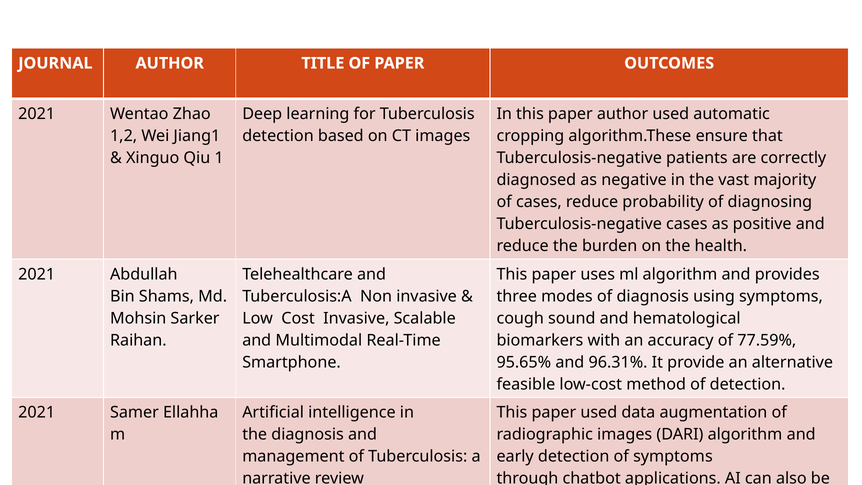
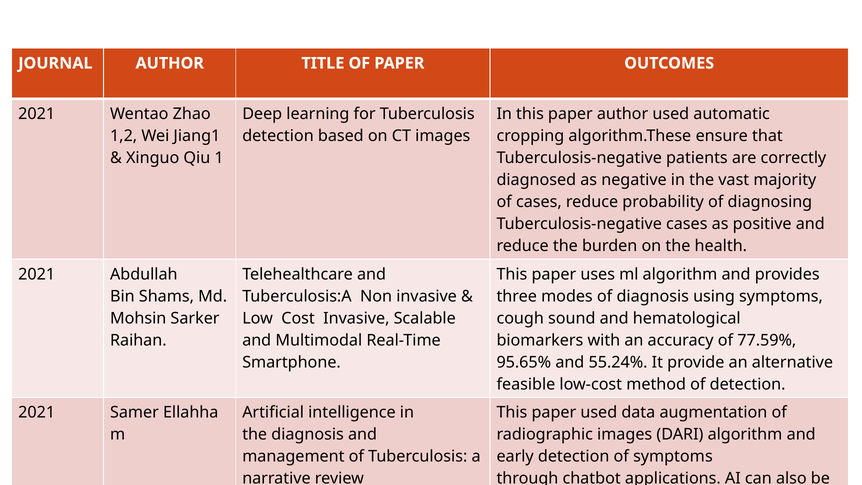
96.31%: 96.31% -> 55.24%
